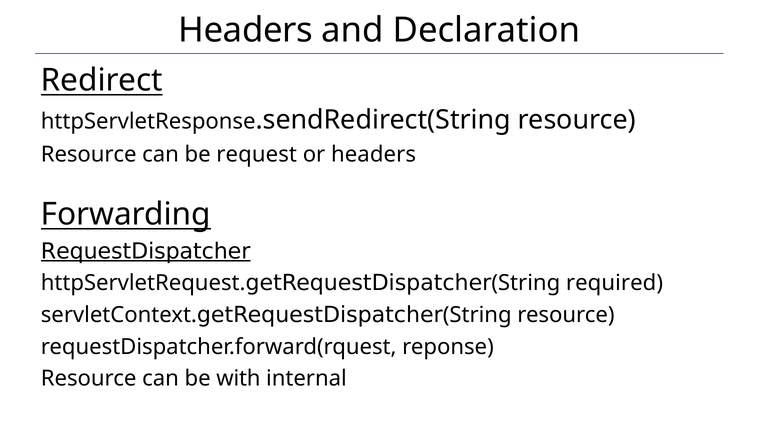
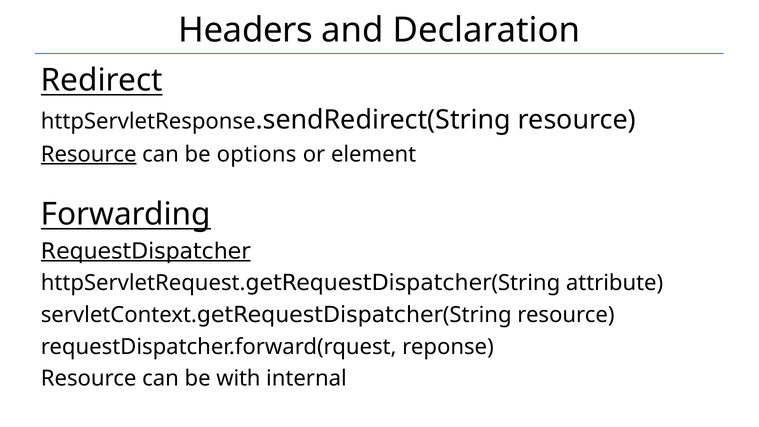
Resource at (89, 154) underline: none -> present
request: request -> options
or headers: headers -> element
required: required -> attribute
